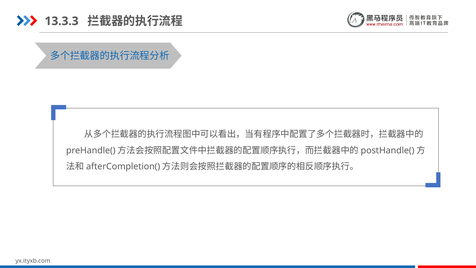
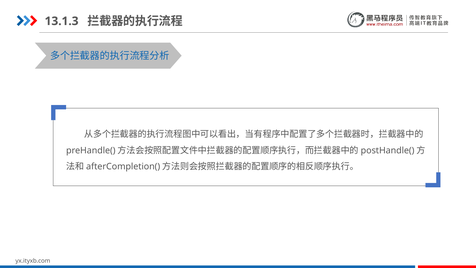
13.3.3: 13.3.3 -> 13.1.3
